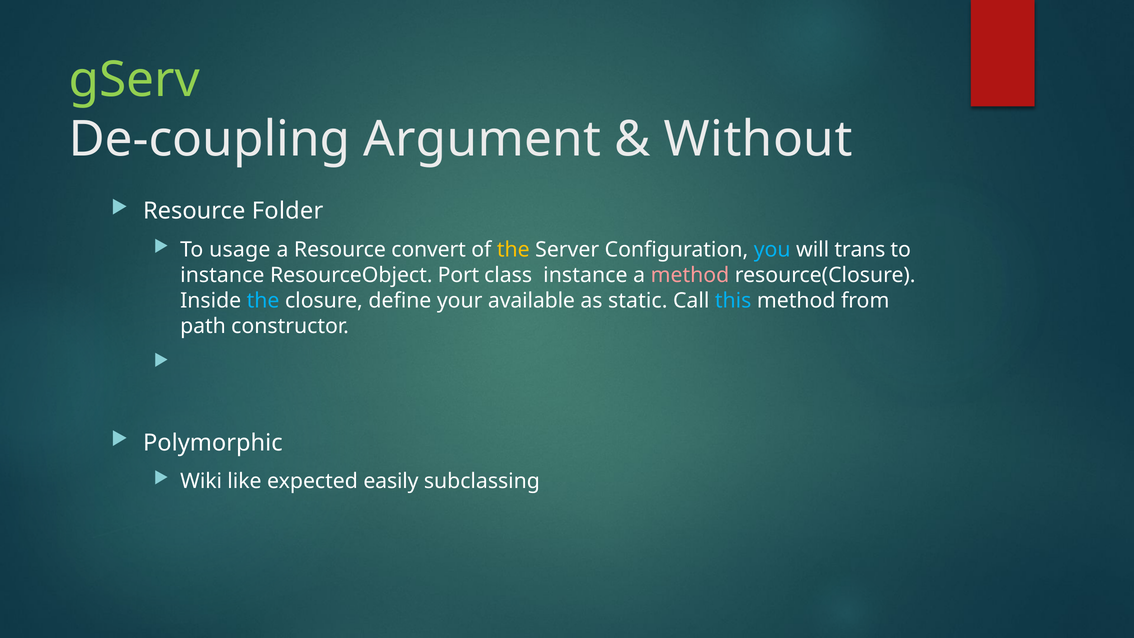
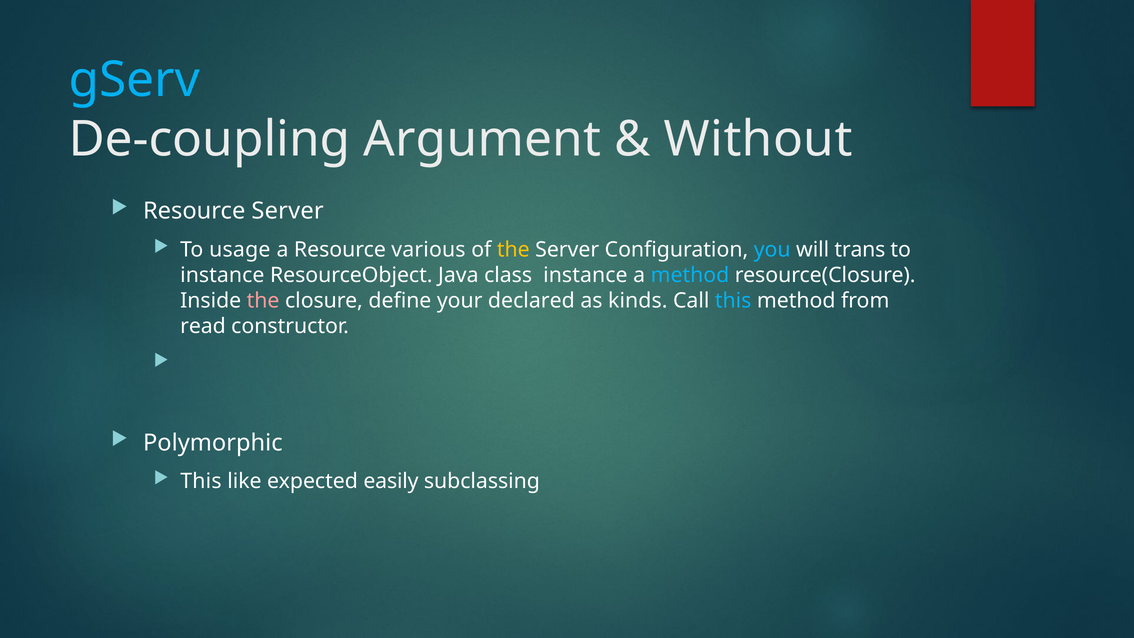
gServ colour: light green -> light blue
Resource Folder: Folder -> Server
convert: convert -> various
Port: Port -> Java
method at (690, 275) colour: pink -> light blue
the at (263, 301) colour: light blue -> pink
available: available -> declared
static: static -> kinds
path: path -> read
Wiki at (201, 481): Wiki -> This
